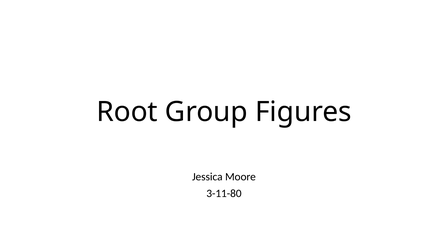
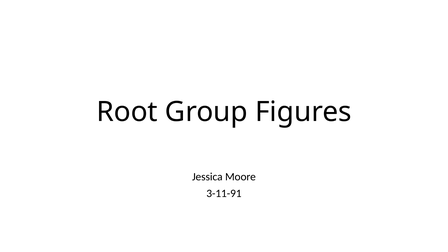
3-11-80: 3-11-80 -> 3-11-91
